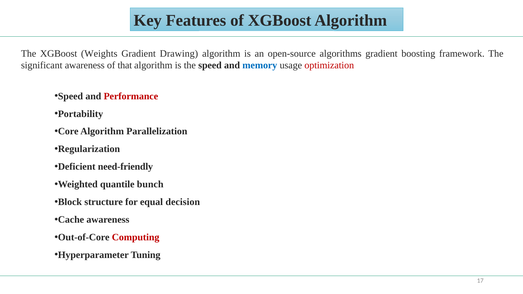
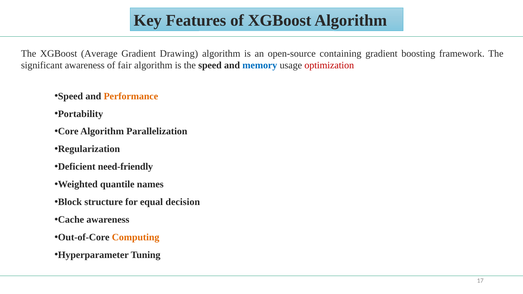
Weights: Weights -> Average
algorithms: algorithms -> containing
that: that -> fair
Performance colour: red -> orange
bunch: bunch -> names
Computing colour: red -> orange
